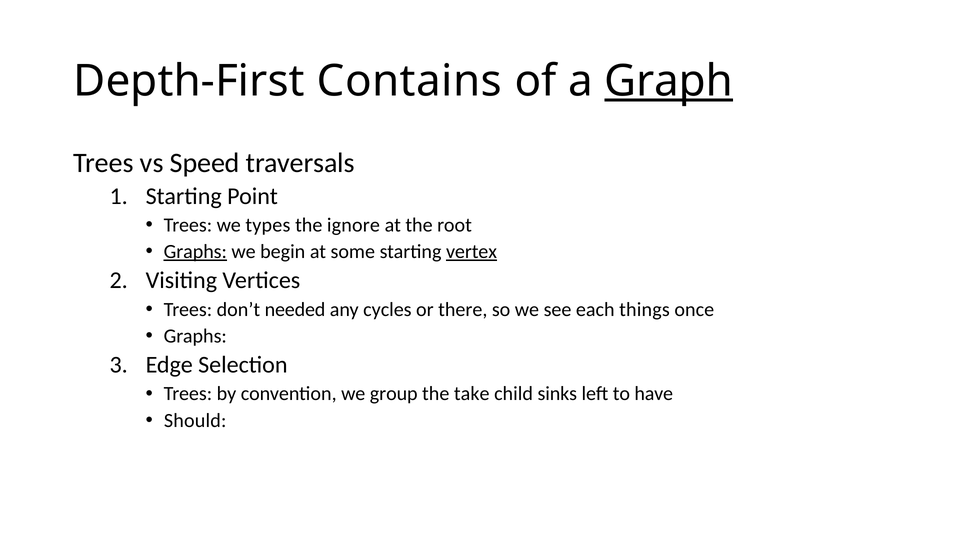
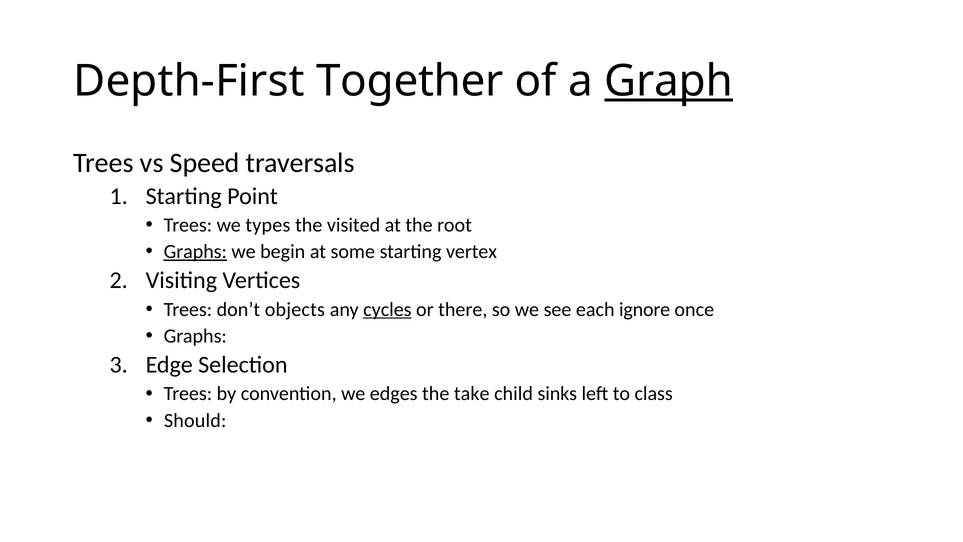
Contains: Contains -> Together
ignore: ignore -> visited
vertex underline: present -> none
needed: needed -> objects
cycles underline: none -> present
things: things -> ignore
group: group -> edges
have: have -> class
